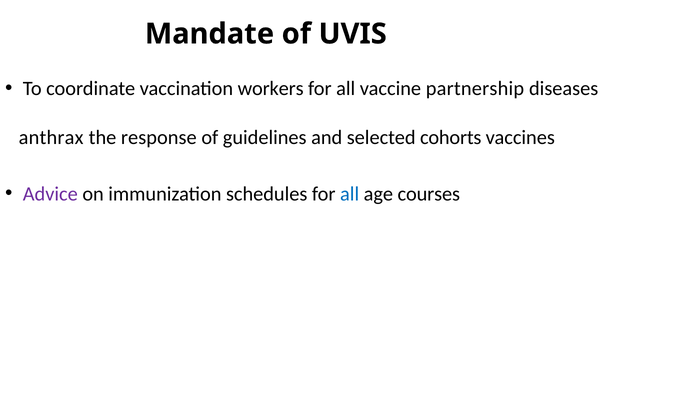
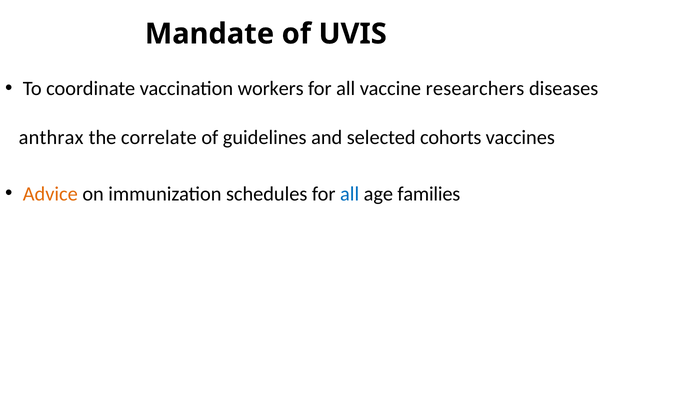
partnership: partnership -> researchers
response: response -> correlate
Advice colour: purple -> orange
courses: courses -> families
